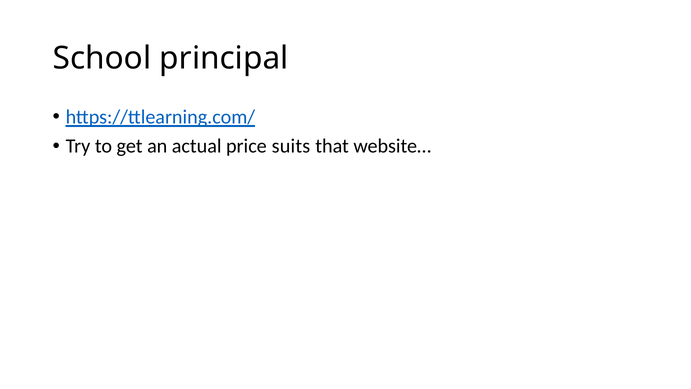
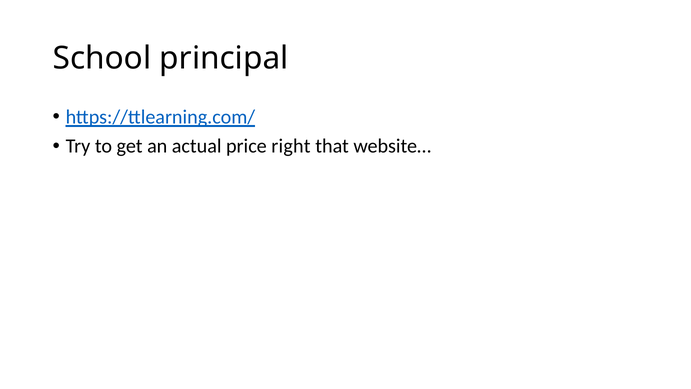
suits: suits -> right
